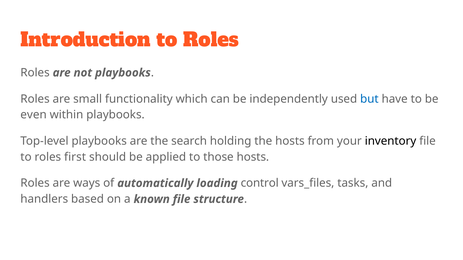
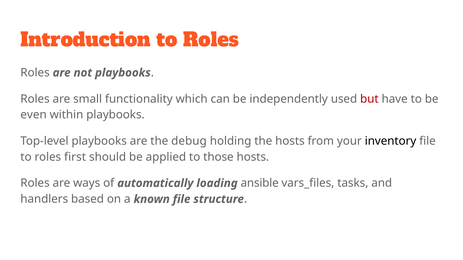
but colour: blue -> red
search: search -> debug
control: control -> ansible
